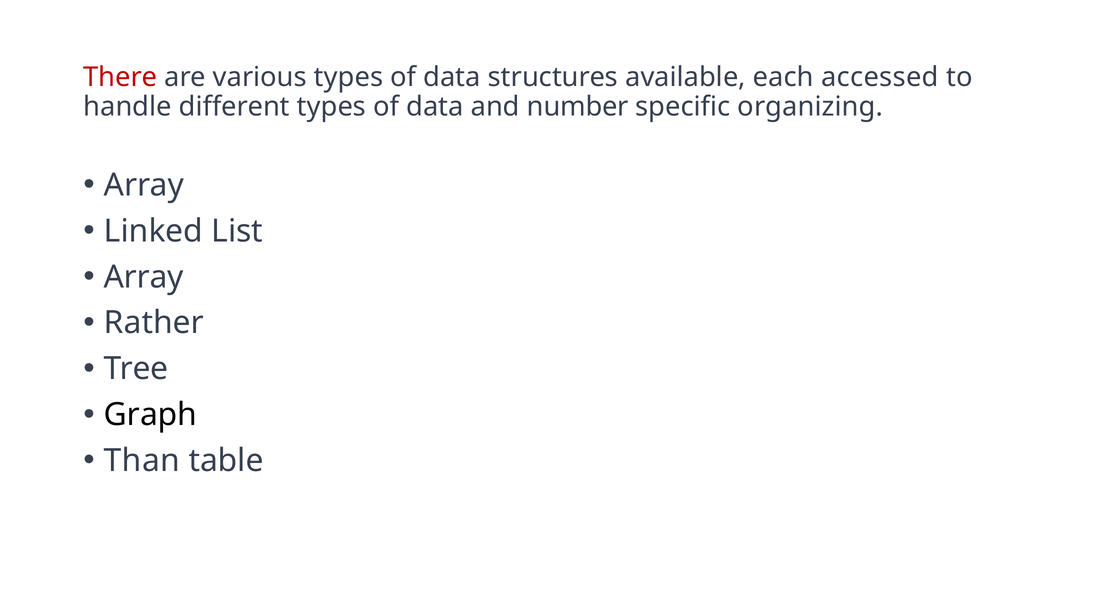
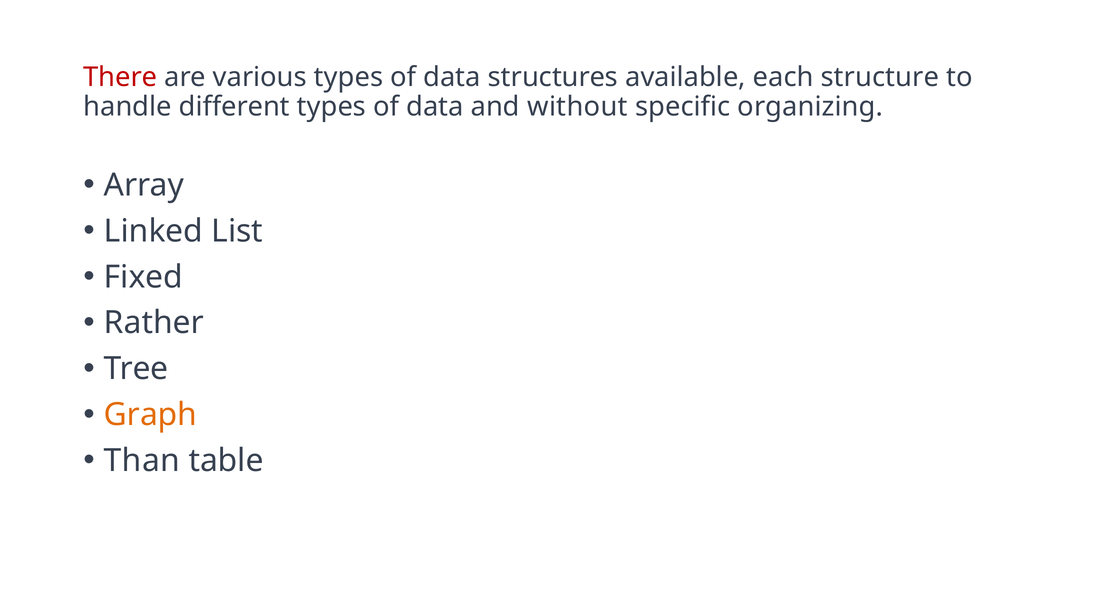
accessed: accessed -> structure
number: number -> without
Array at (144, 277): Array -> Fixed
Graph colour: black -> orange
